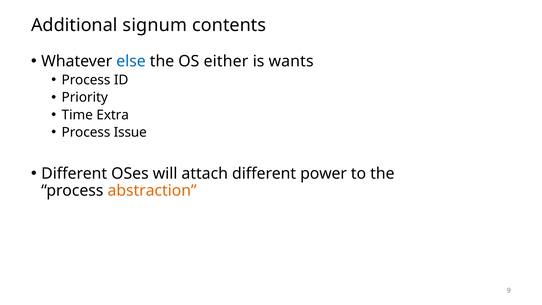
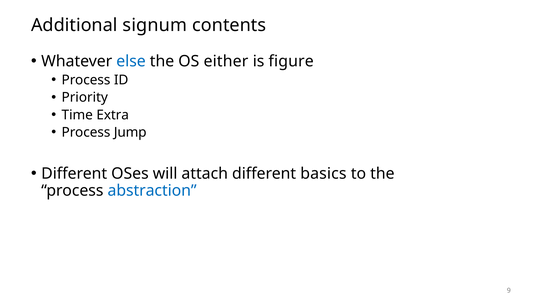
wants: wants -> figure
Issue: Issue -> Jump
power: power -> basics
abstraction colour: orange -> blue
